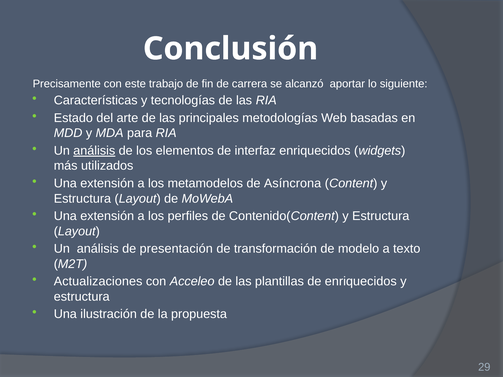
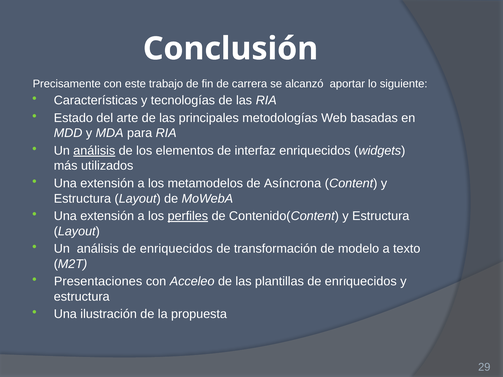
perfiles underline: none -> present
análisis de presentación: presentación -> enriquecidos
Actualizaciones: Actualizaciones -> Presentaciones
